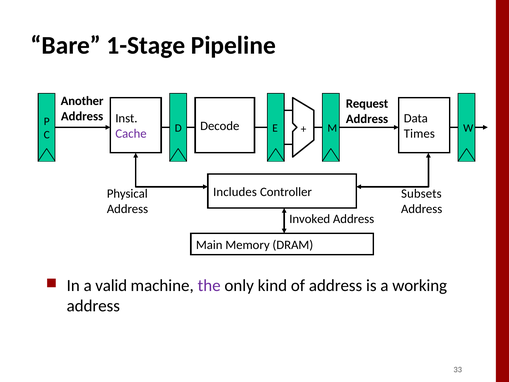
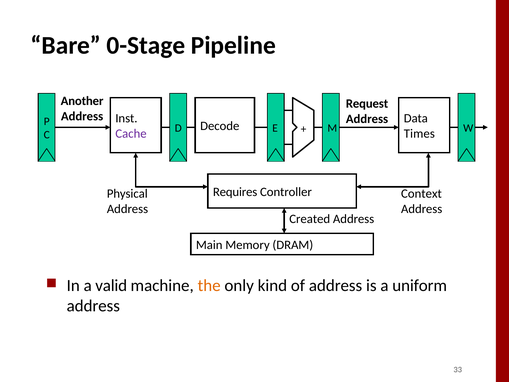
1-Stage: 1-Stage -> 0-Stage
Includes: Includes -> Requires
Subsets: Subsets -> Context
Invoked: Invoked -> Created
the colour: purple -> orange
working: working -> uniform
